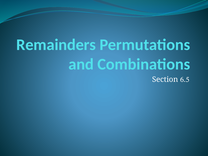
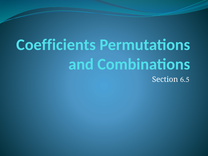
Remainders: Remainders -> Coefficients
